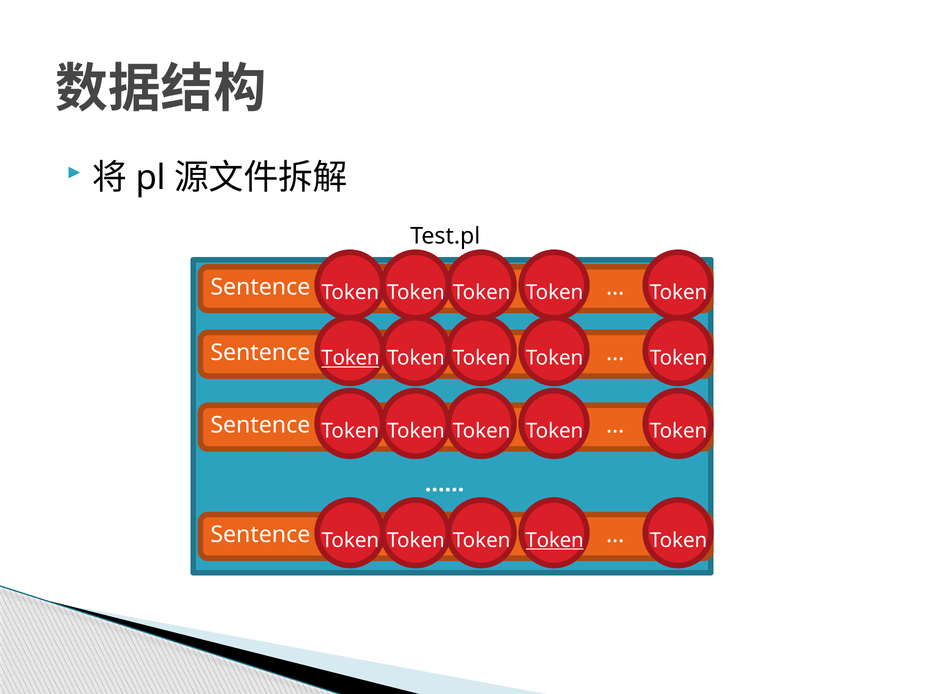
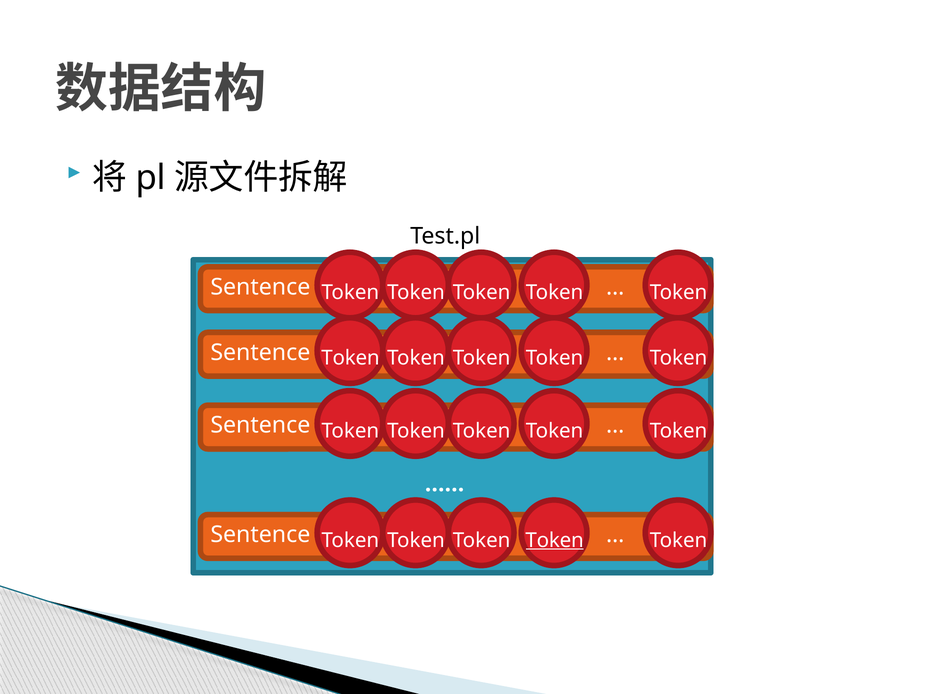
Token at (350, 358) underline: present -> none
